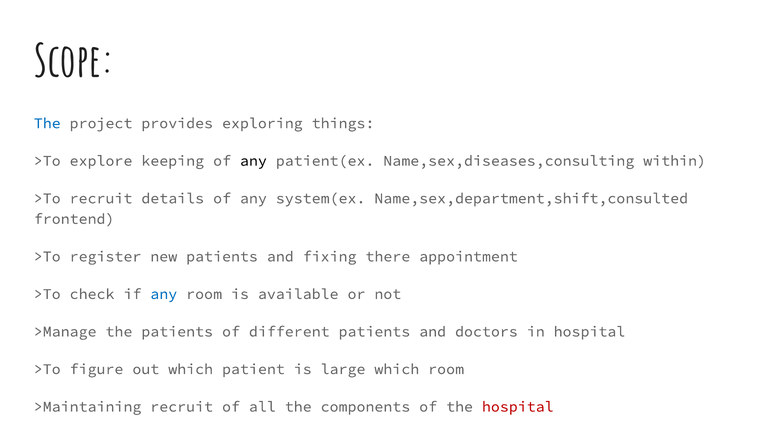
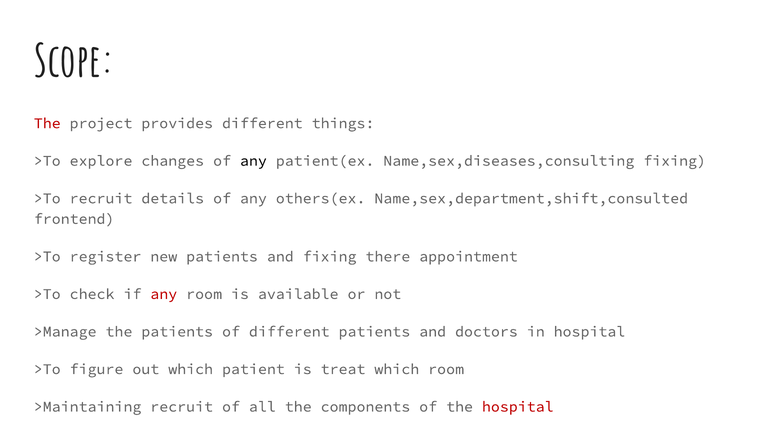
The at (47, 123) colour: blue -> red
provides exploring: exploring -> different
keeping: keeping -> changes
Name,sex,diseases,consulting within: within -> fixing
system(ex: system(ex -> others(ex
any at (164, 294) colour: blue -> red
large: large -> treat
